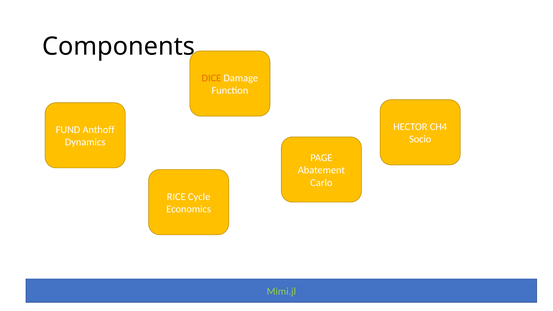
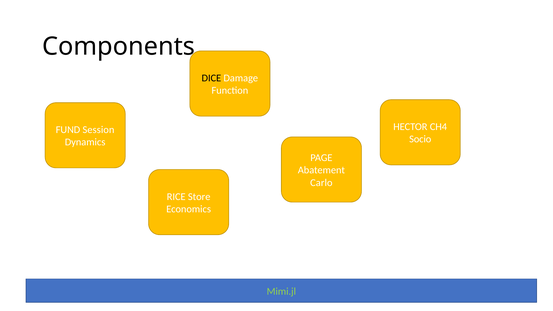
DICE colour: orange -> black
Anthoff: Anthoff -> Session
Cycle: Cycle -> Store
